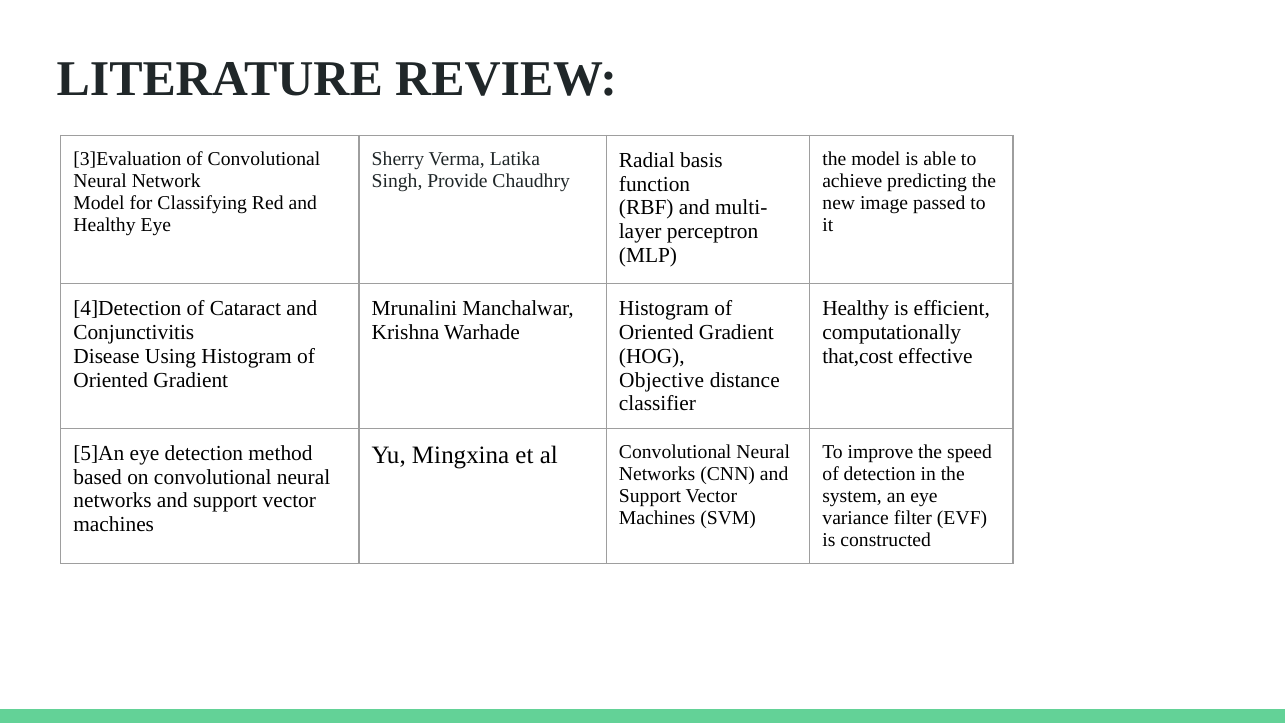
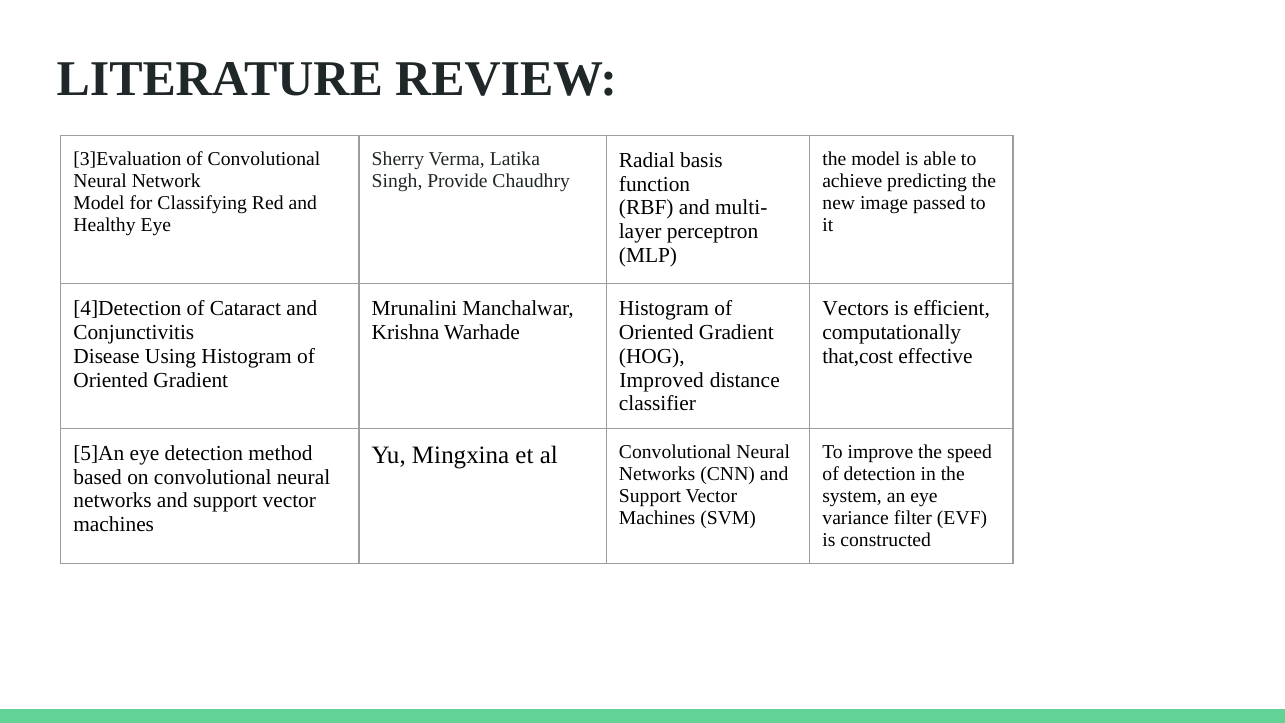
Healthy at (856, 309): Healthy -> Vectors
Objective: Objective -> Improved
